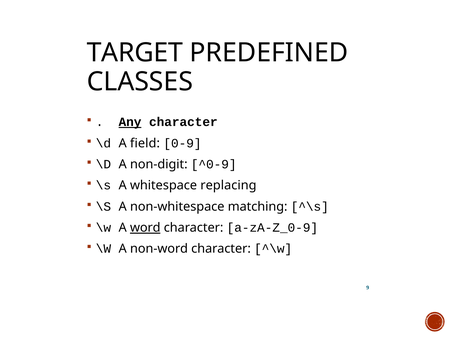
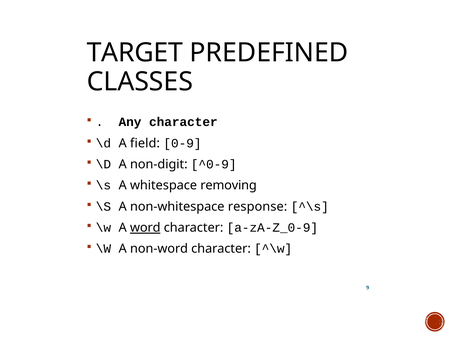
Any underline: present -> none
replacing: replacing -> removing
matching: matching -> response
